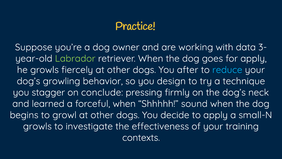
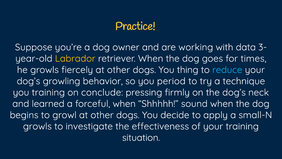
Labrador colour: light green -> yellow
for apply: apply -> times
after: after -> thing
design: design -> period
you stagger: stagger -> training
contexts: contexts -> situation
